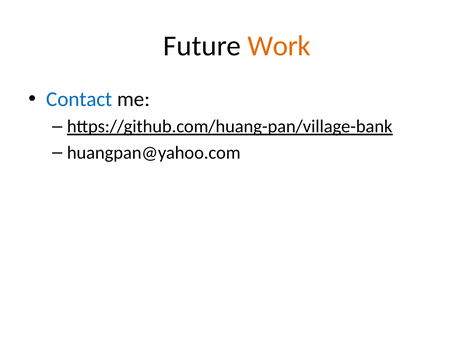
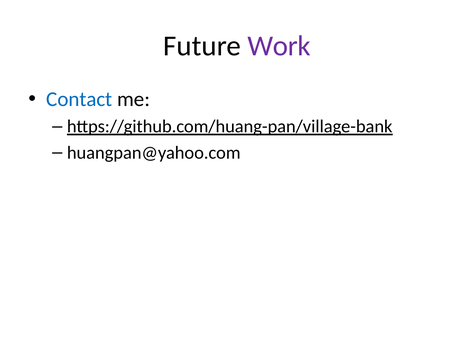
Work colour: orange -> purple
